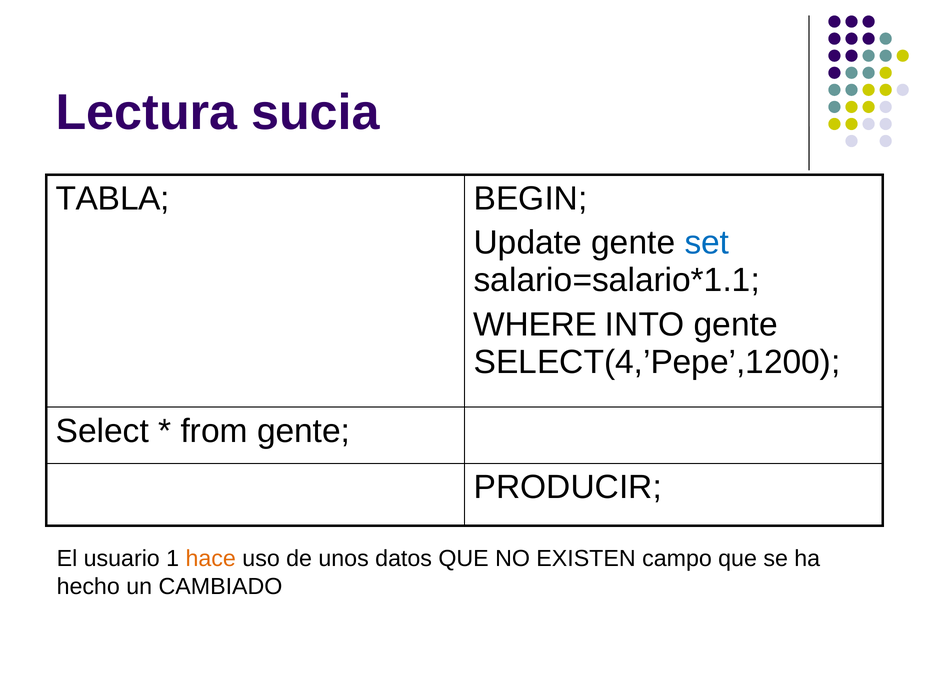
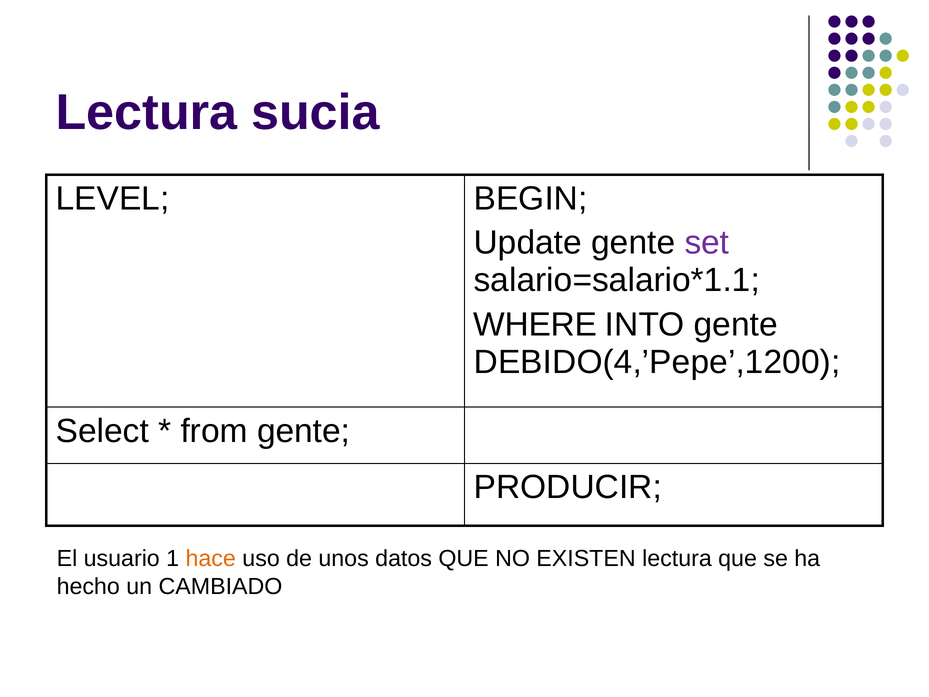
TABLA: TABLA -> LEVEL
set colour: blue -> purple
SELECT(4,’Pepe’,1200: SELECT(4,’Pepe’,1200 -> DEBIDO(4,’Pepe’,1200
EXISTEN campo: campo -> lectura
